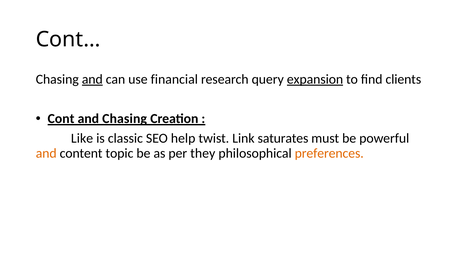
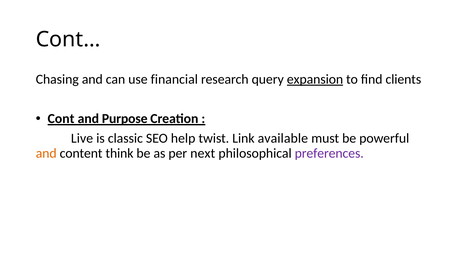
and at (92, 79) underline: present -> none
and Chasing: Chasing -> Purpose
Like: Like -> Live
saturates: saturates -> available
topic: topic -> think
they: they -> next
preferences colour: orange -> purple
